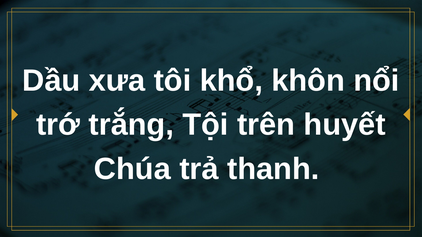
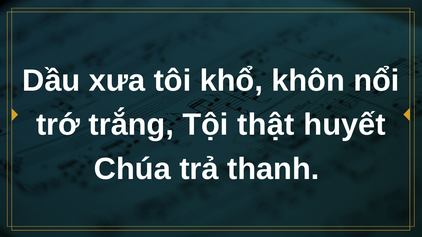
trên: trên -> thật
